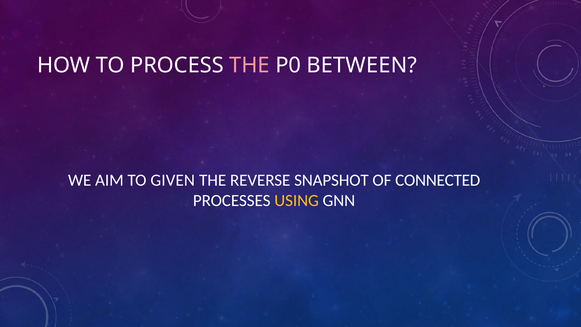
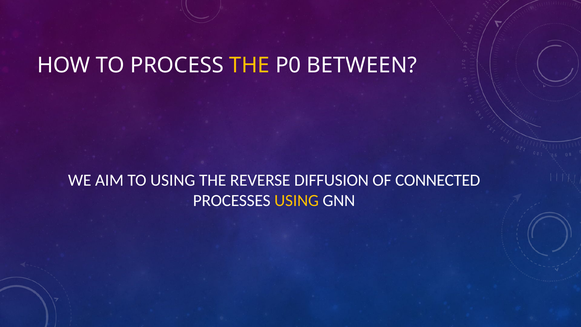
THE at (250, 65) colour: pink -> yellow
TO GIVEN: GIVEN -> USING
SNAPSHOT: SNAPSHOT -> DIFFUSION
